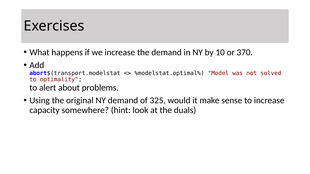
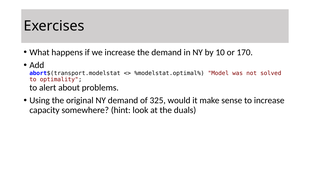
370: 370 -> 170
